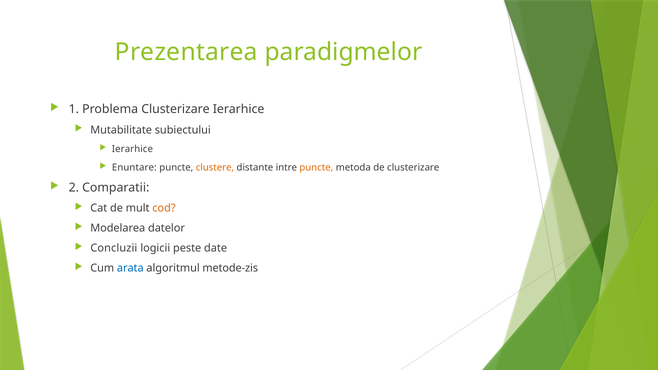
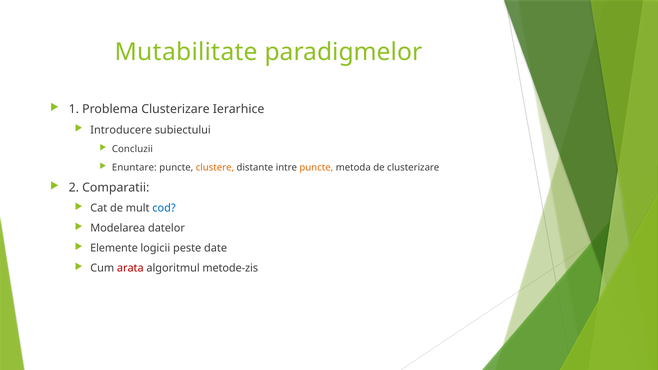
Prezentarea: Prezentarea -> Mutabilitate
Mutabilitate: Mutabilitate -> Introducere
Ierarhice at (132, 149): Ierarhice -> Concluzii
cod colour: orange -> blue
Concluzii: Concluzii -> Elemente
arata colour: blue -> red
